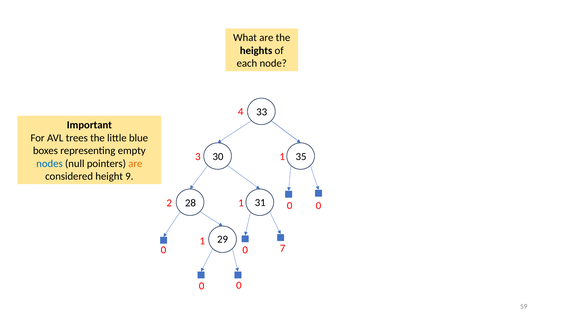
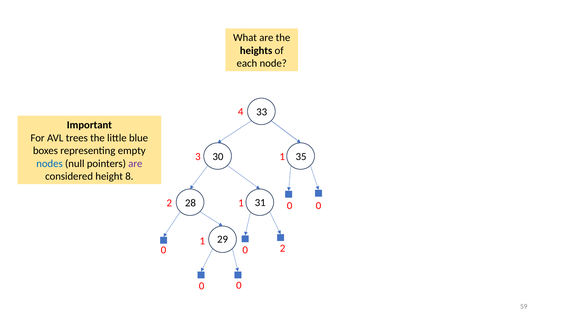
are at (135, 164) colour: orange -> purple
9: 9 -> 8
0 7: 7 -> 2
